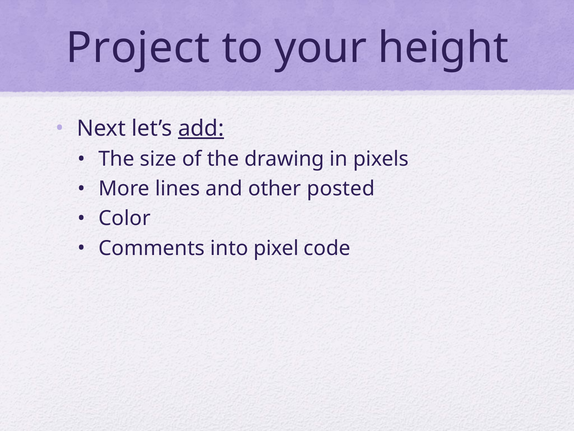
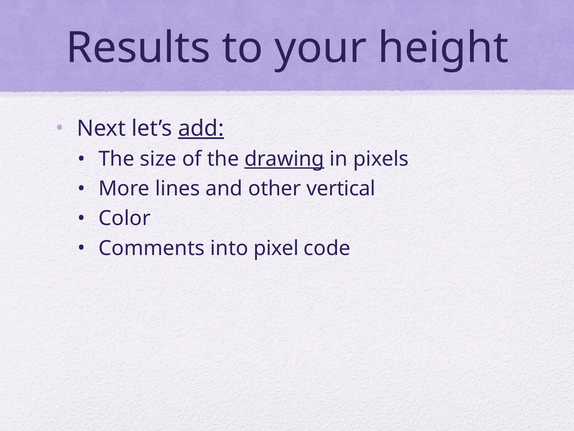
Project: Project -> Results
drawing underline: none -> present
posted: posted -> vertical
